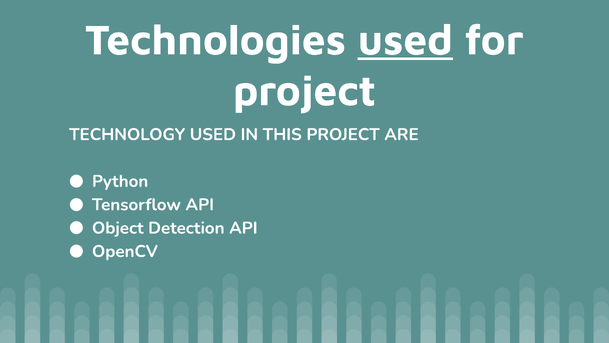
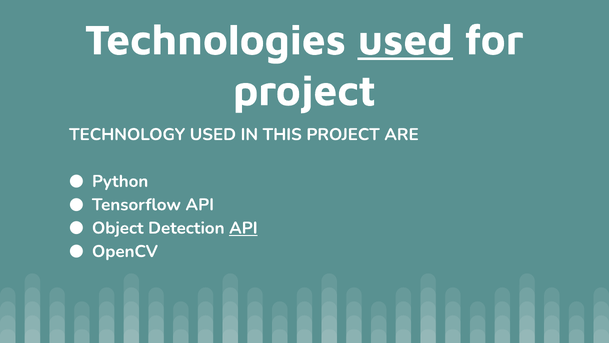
API at (243, 228) underline: none -> present
